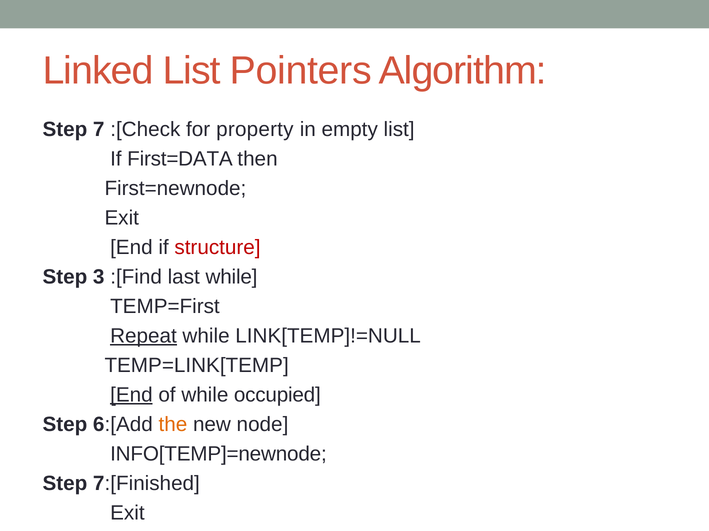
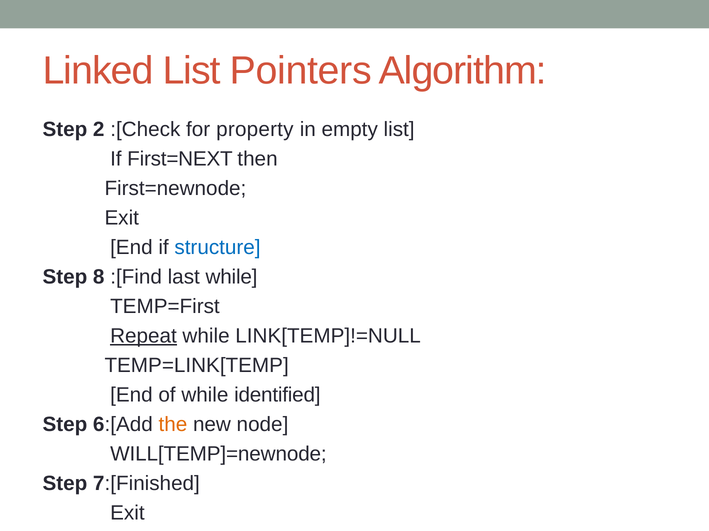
7: 7 -> 2
First=DATA: First=DATA -> First=NEXT
structure colour: red -> blue
3: 3 -> 8
End at (131, 395) underline: present -> none
occupied: occupied -> identified
INFO[TEMP]=newnode: INFO[TEMP]=newnode -> WILL[TEMP]=newnode
